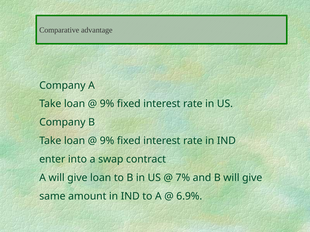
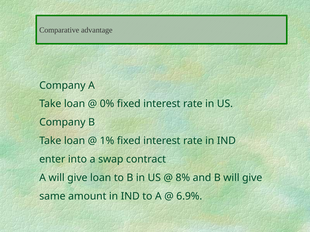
9% at (107, 104): 9% -> 0%
9% at (107, 141): 9% -> 1%
7%: 7% -> 8%
